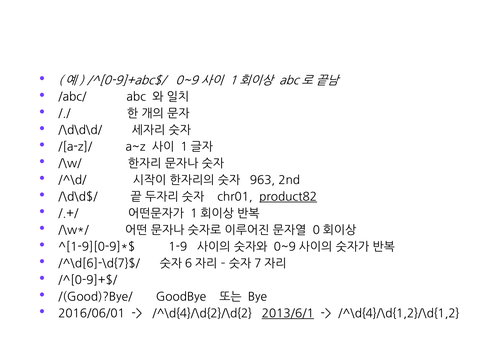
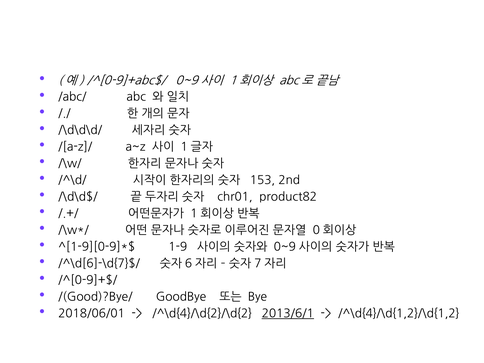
963: 963 -> 153
product82 underline: present -> none
2016/06/01: 2016/06/01 -> 2018/06/01
